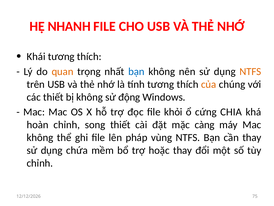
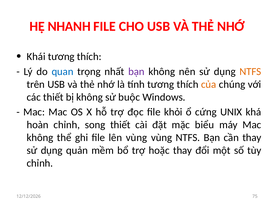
quan colour: orange -> blue
bạn at (136, 71) colour: blue -> purple
động: động -> buộc
CHIA: CHIA -> UNIX
càng: càng -> biểu
lên pháp: pháp -> vùng
chứa: chứa -> quản
